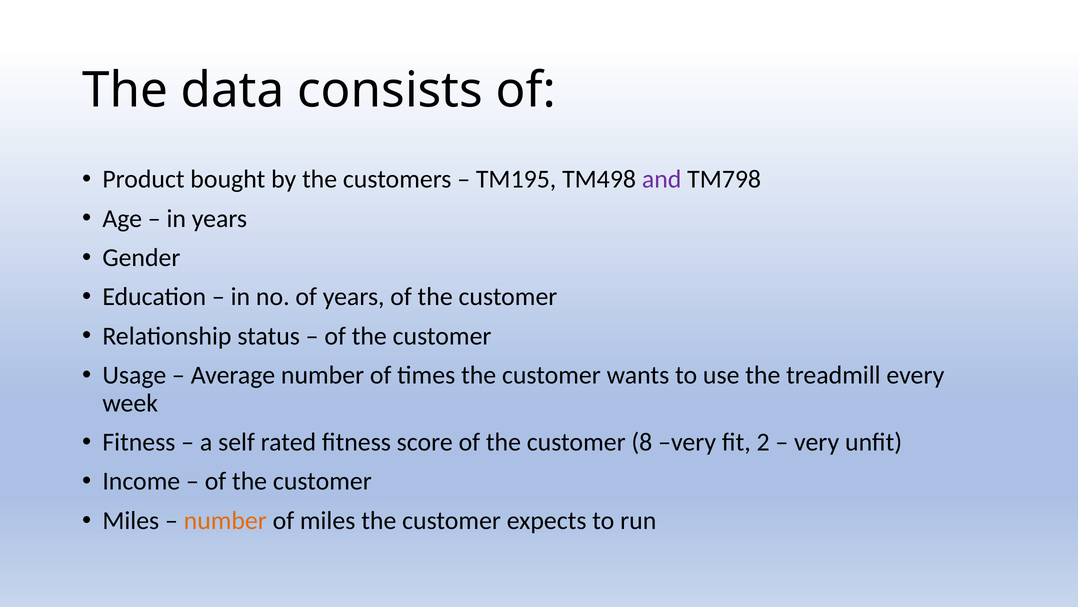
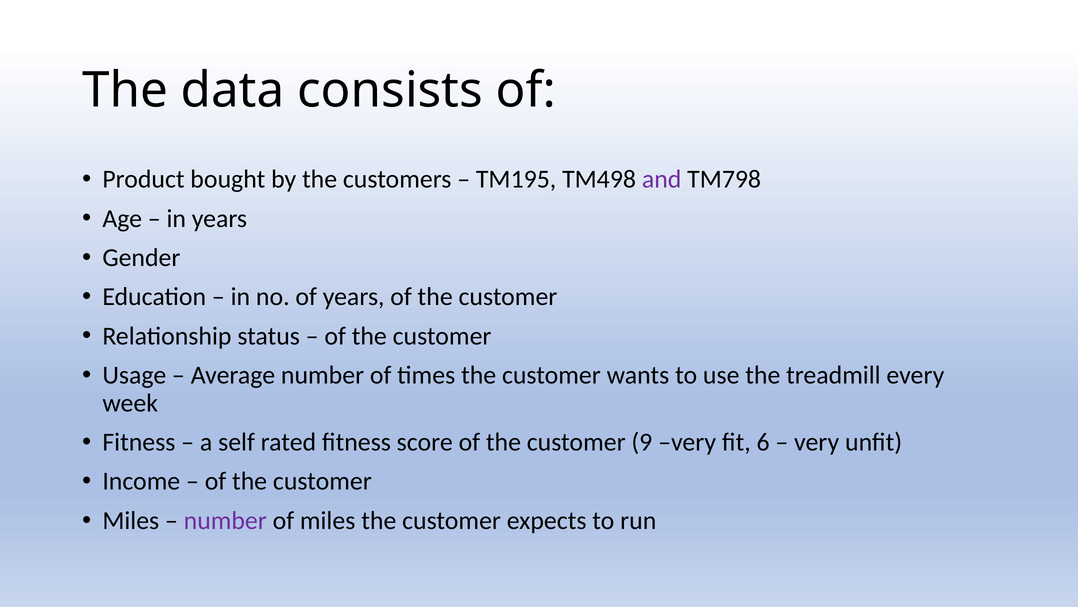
8: 8 -> 9
2: 2 -> 6
number at (225, 520) colour: orange -> purple
